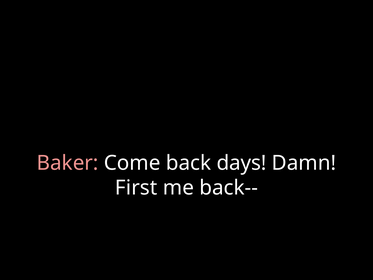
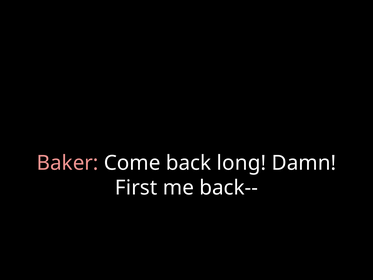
days: days -> long
